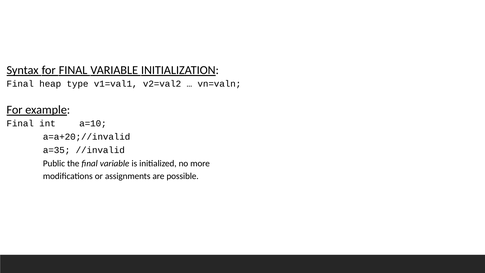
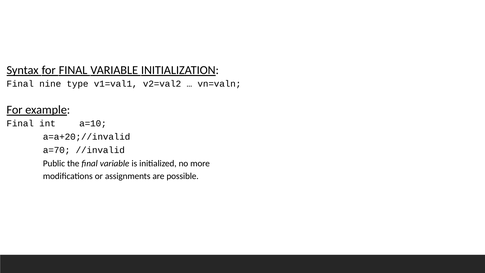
heap: heap -> nine
a=35: a=35 -> a=70
